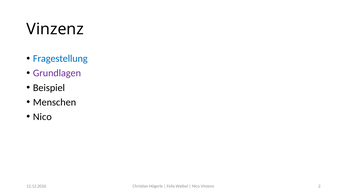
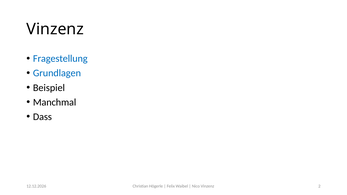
Grundlagen colour: purple -> blue
Menschen: Menschen -> Manchmal
Nico at (42, 117): Nico -> Dass
